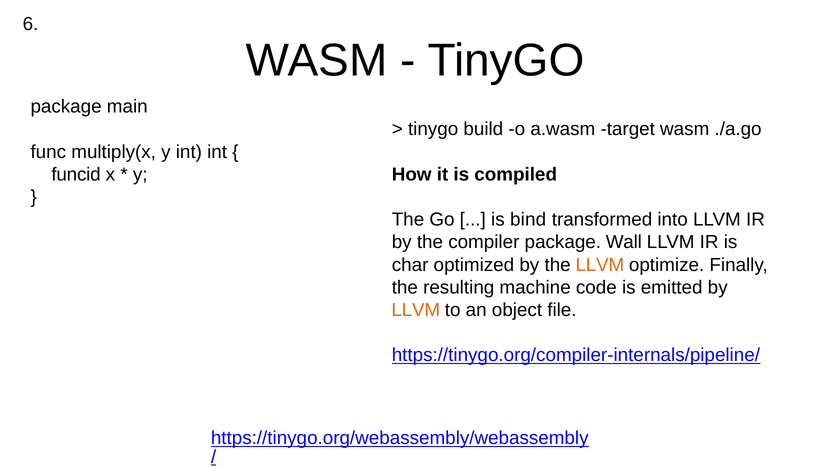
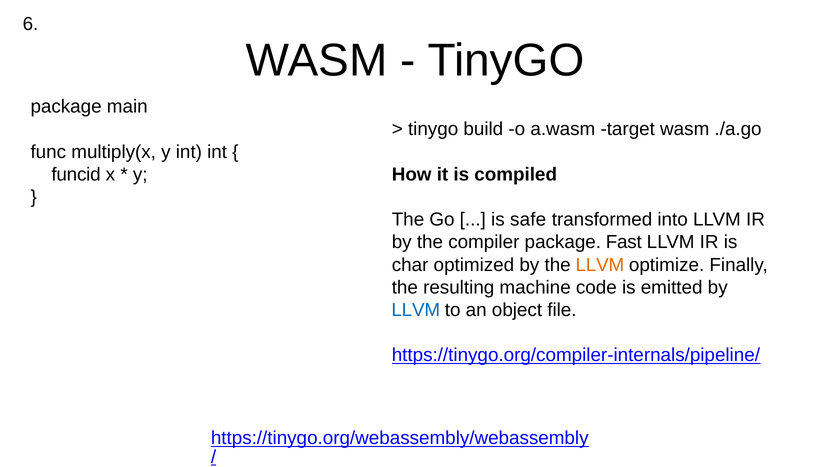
bind: bind -> safe
Wall: Wall -> Fast
LLVM at (416, 310) colour: orange -> blue
